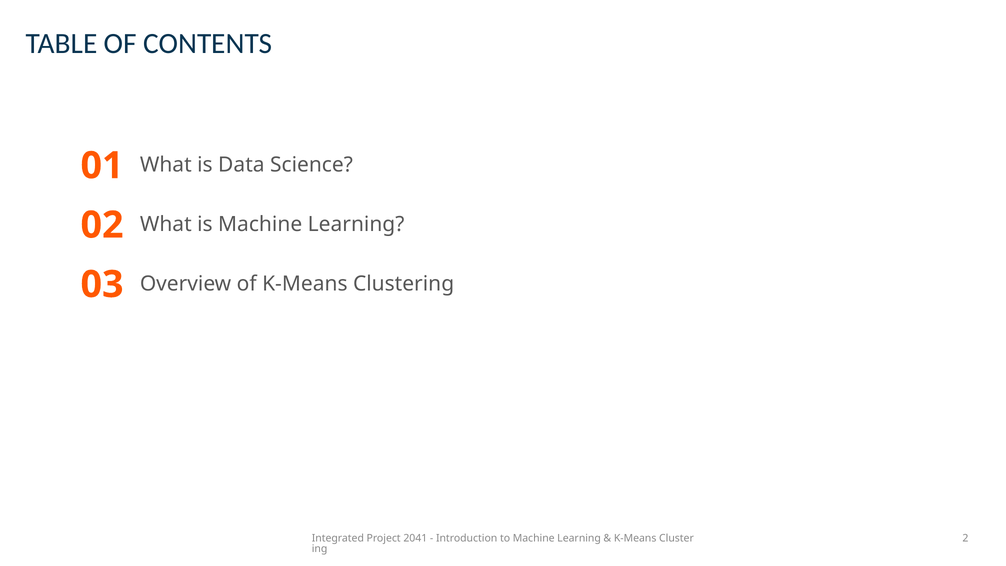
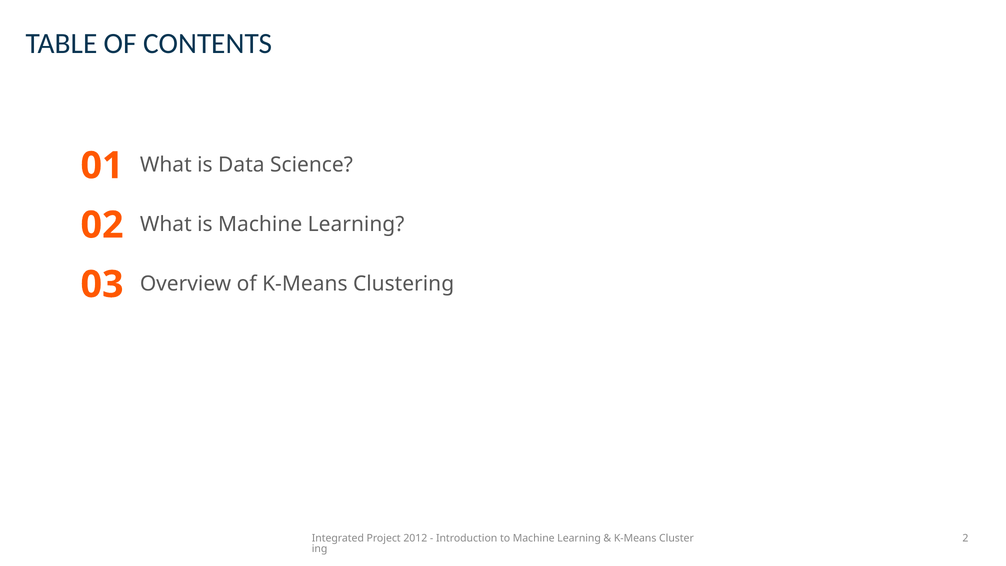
2041: 2041 -> 2012
